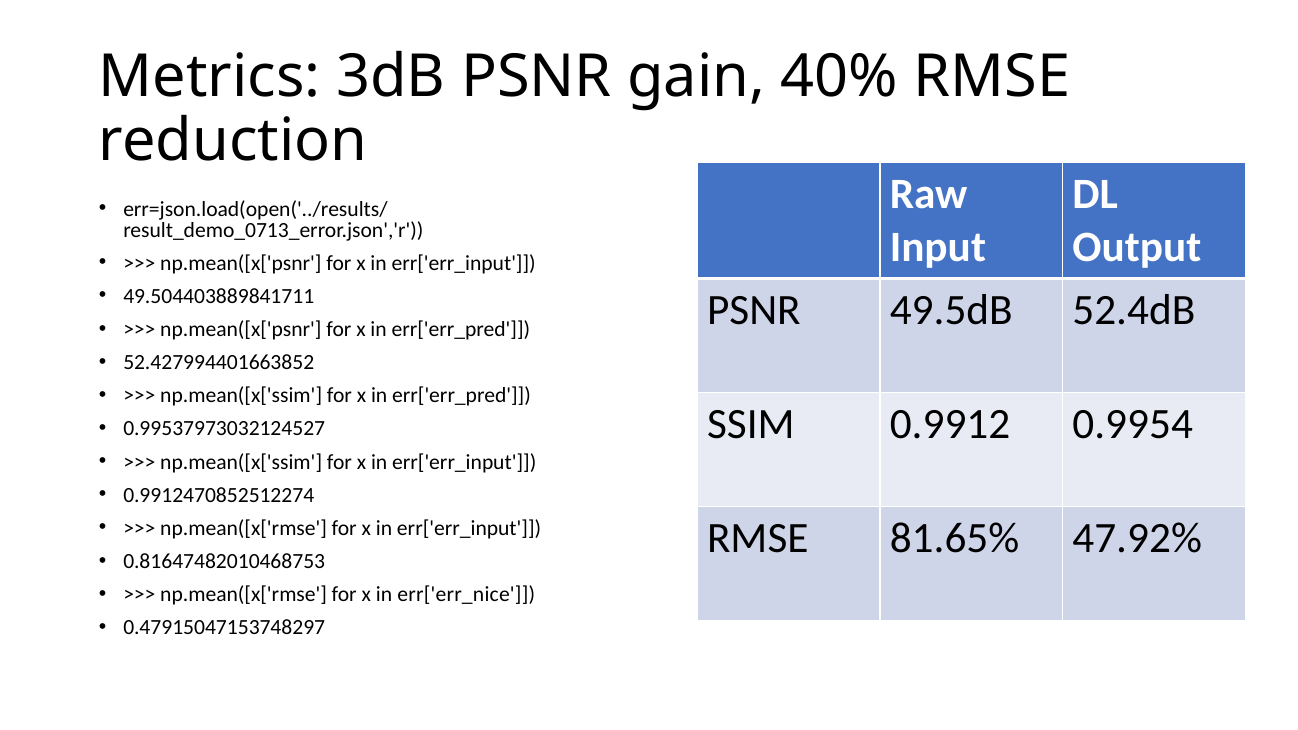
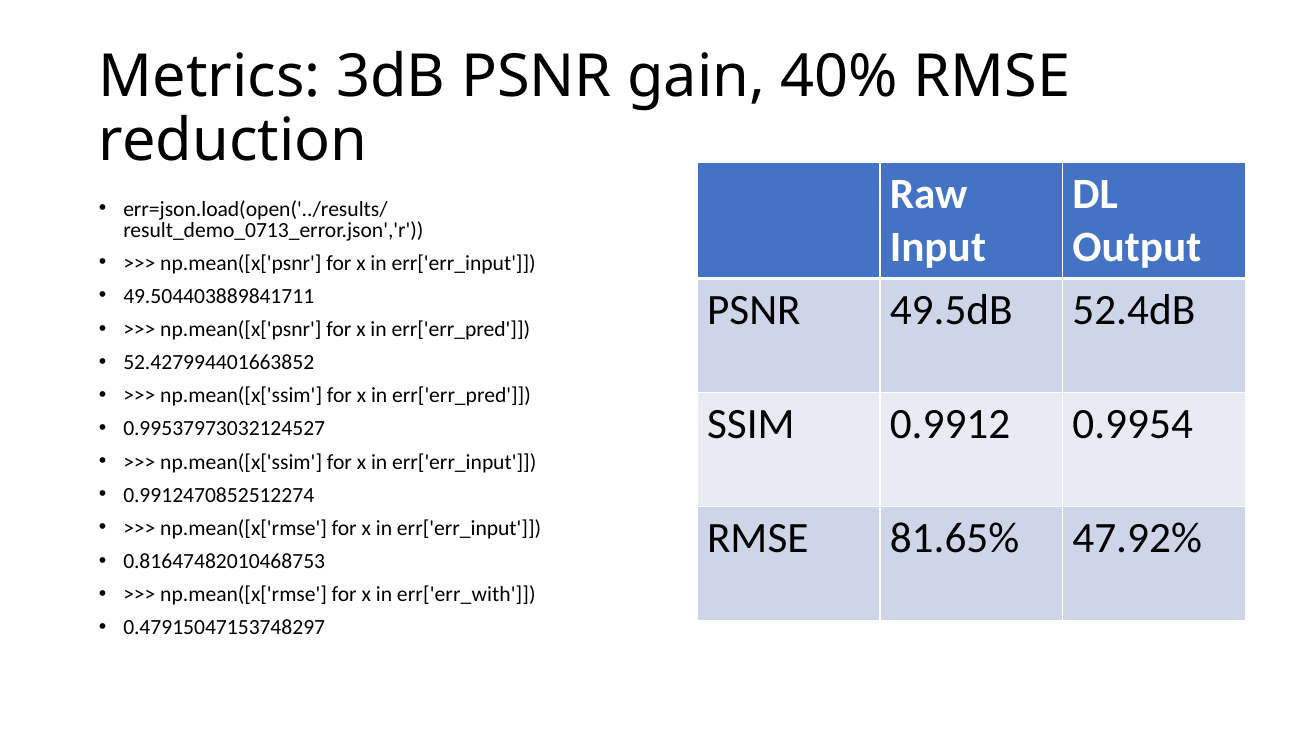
err['err_nice: err['err_nice -> err['err_with
